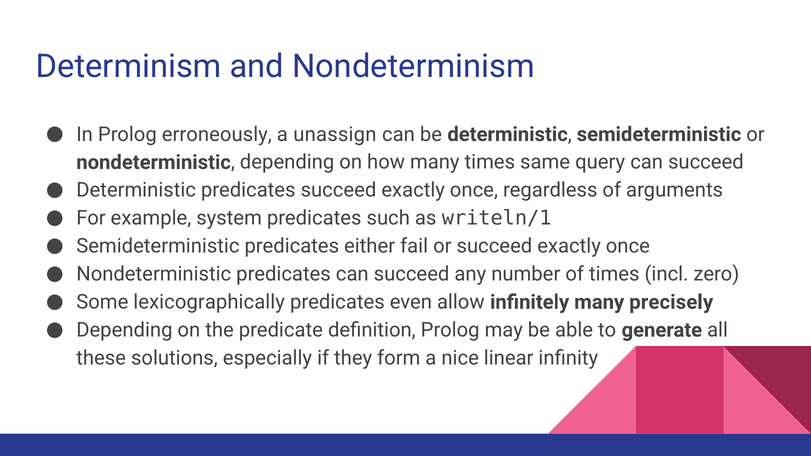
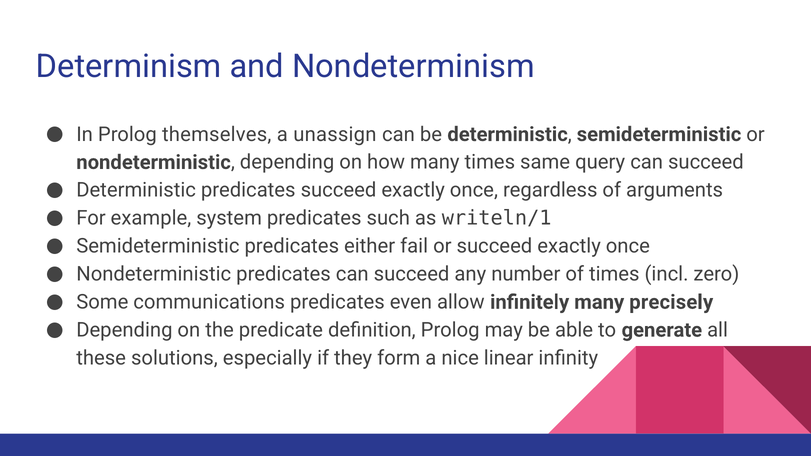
erroneously: erroneously -> themselves
lexicographically: lexicographically -> communications
